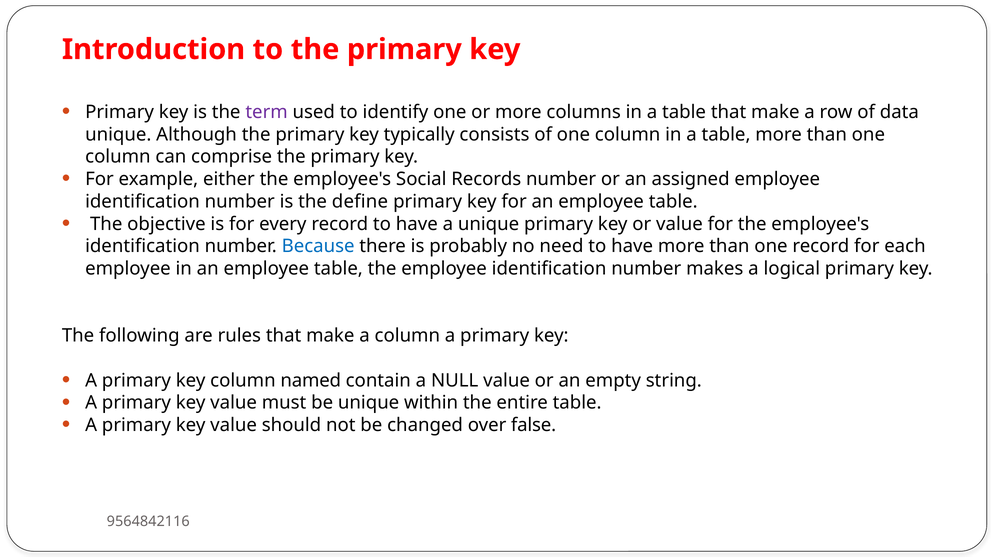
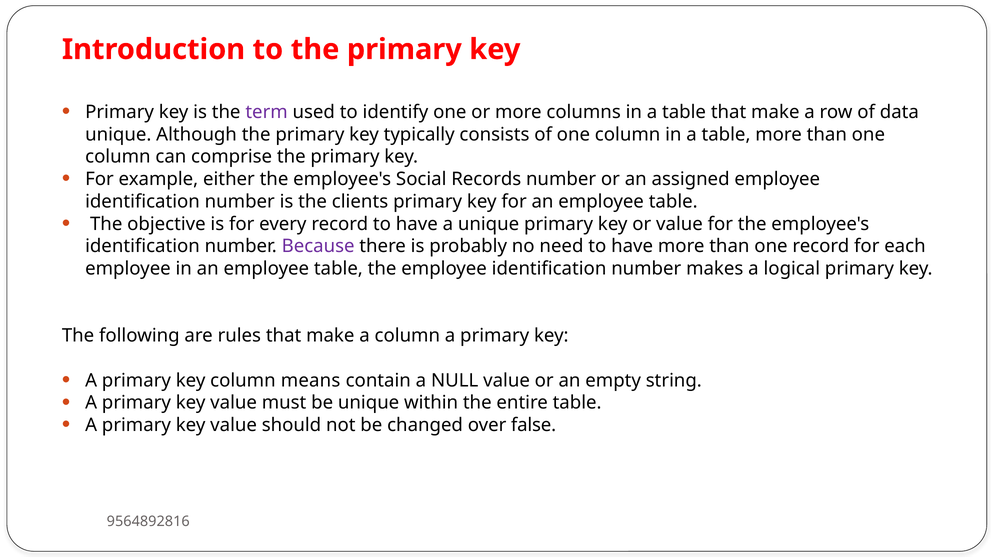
define: define -> clients
Because colour: blue -> purple
named: named -> means
9564842116: 9564842116 -> 9564892816
